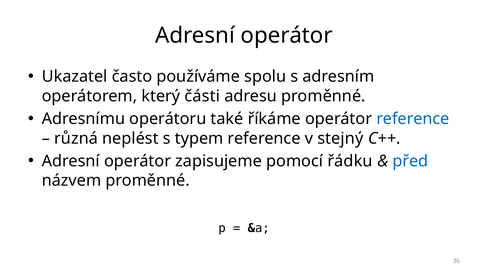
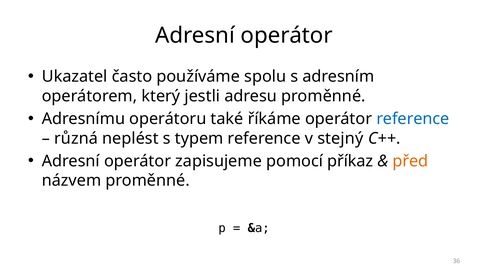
části: části -> jestli
řádku: řádku -> příkaz
před colour: blue -> orange
